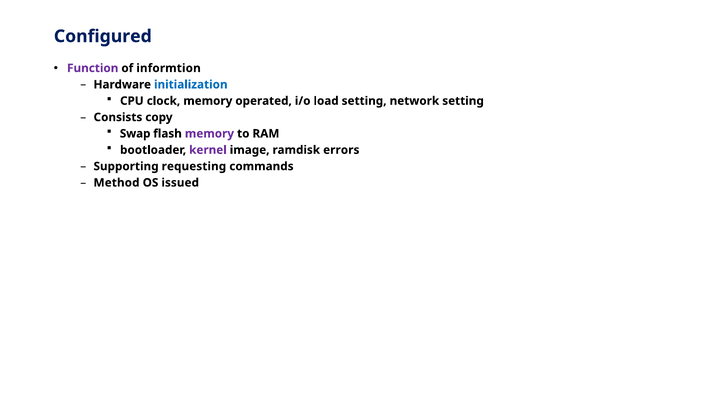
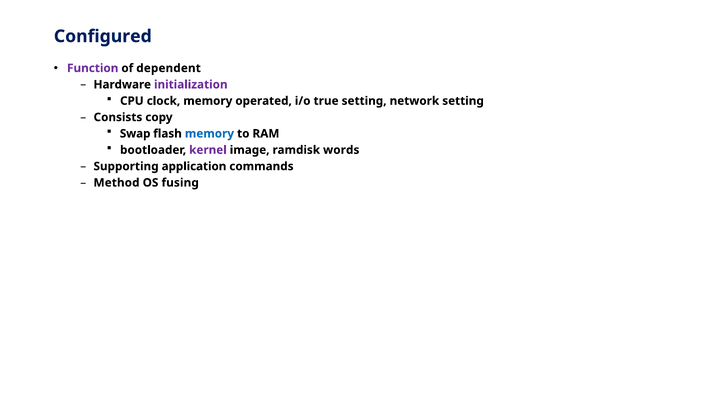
informtion: informtion -> dependent
initialization colour: blue -> purple
load: load -> true
memory at (209, 134) colour: purple -> blue
errors: errors -> words
requesting: requesting -> application
issued: issued -> fusing
